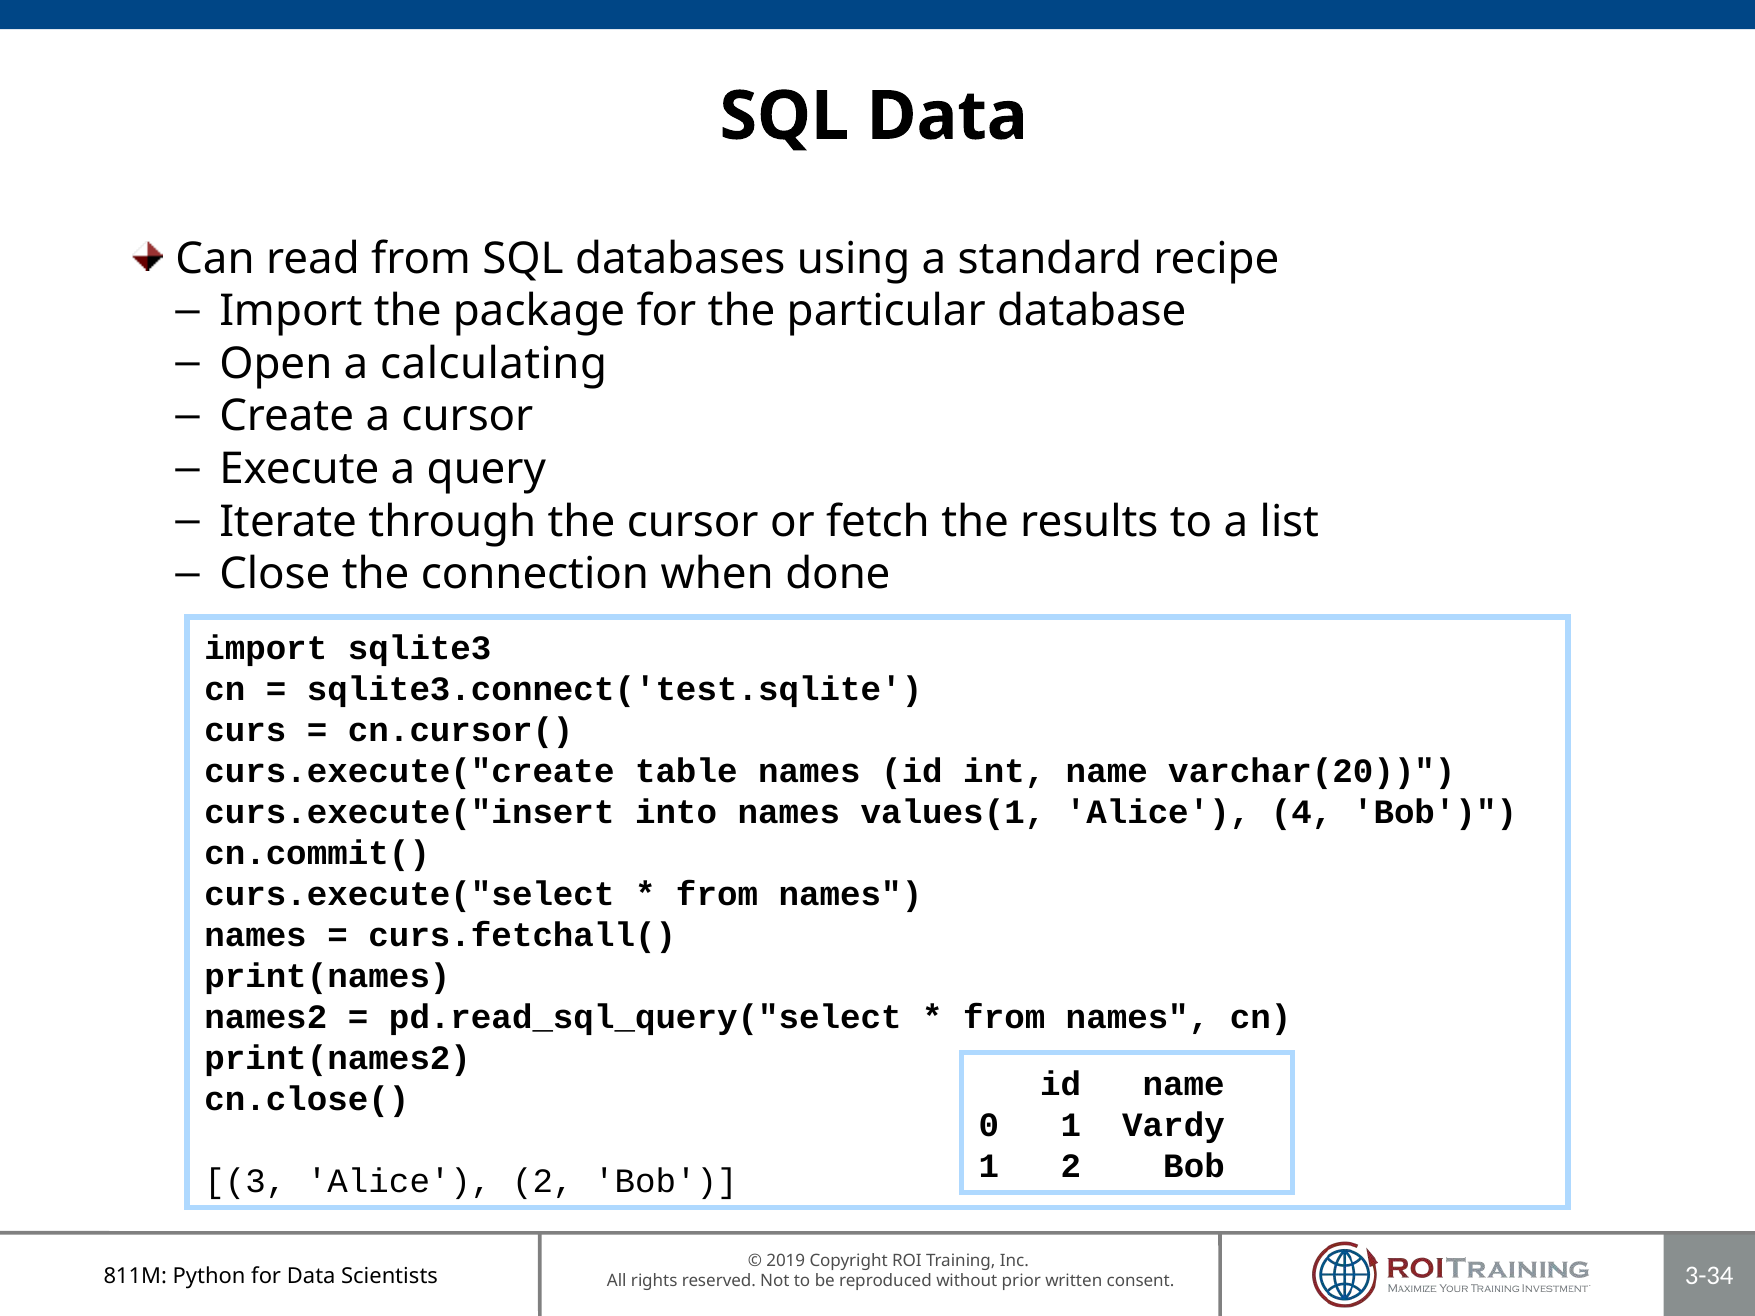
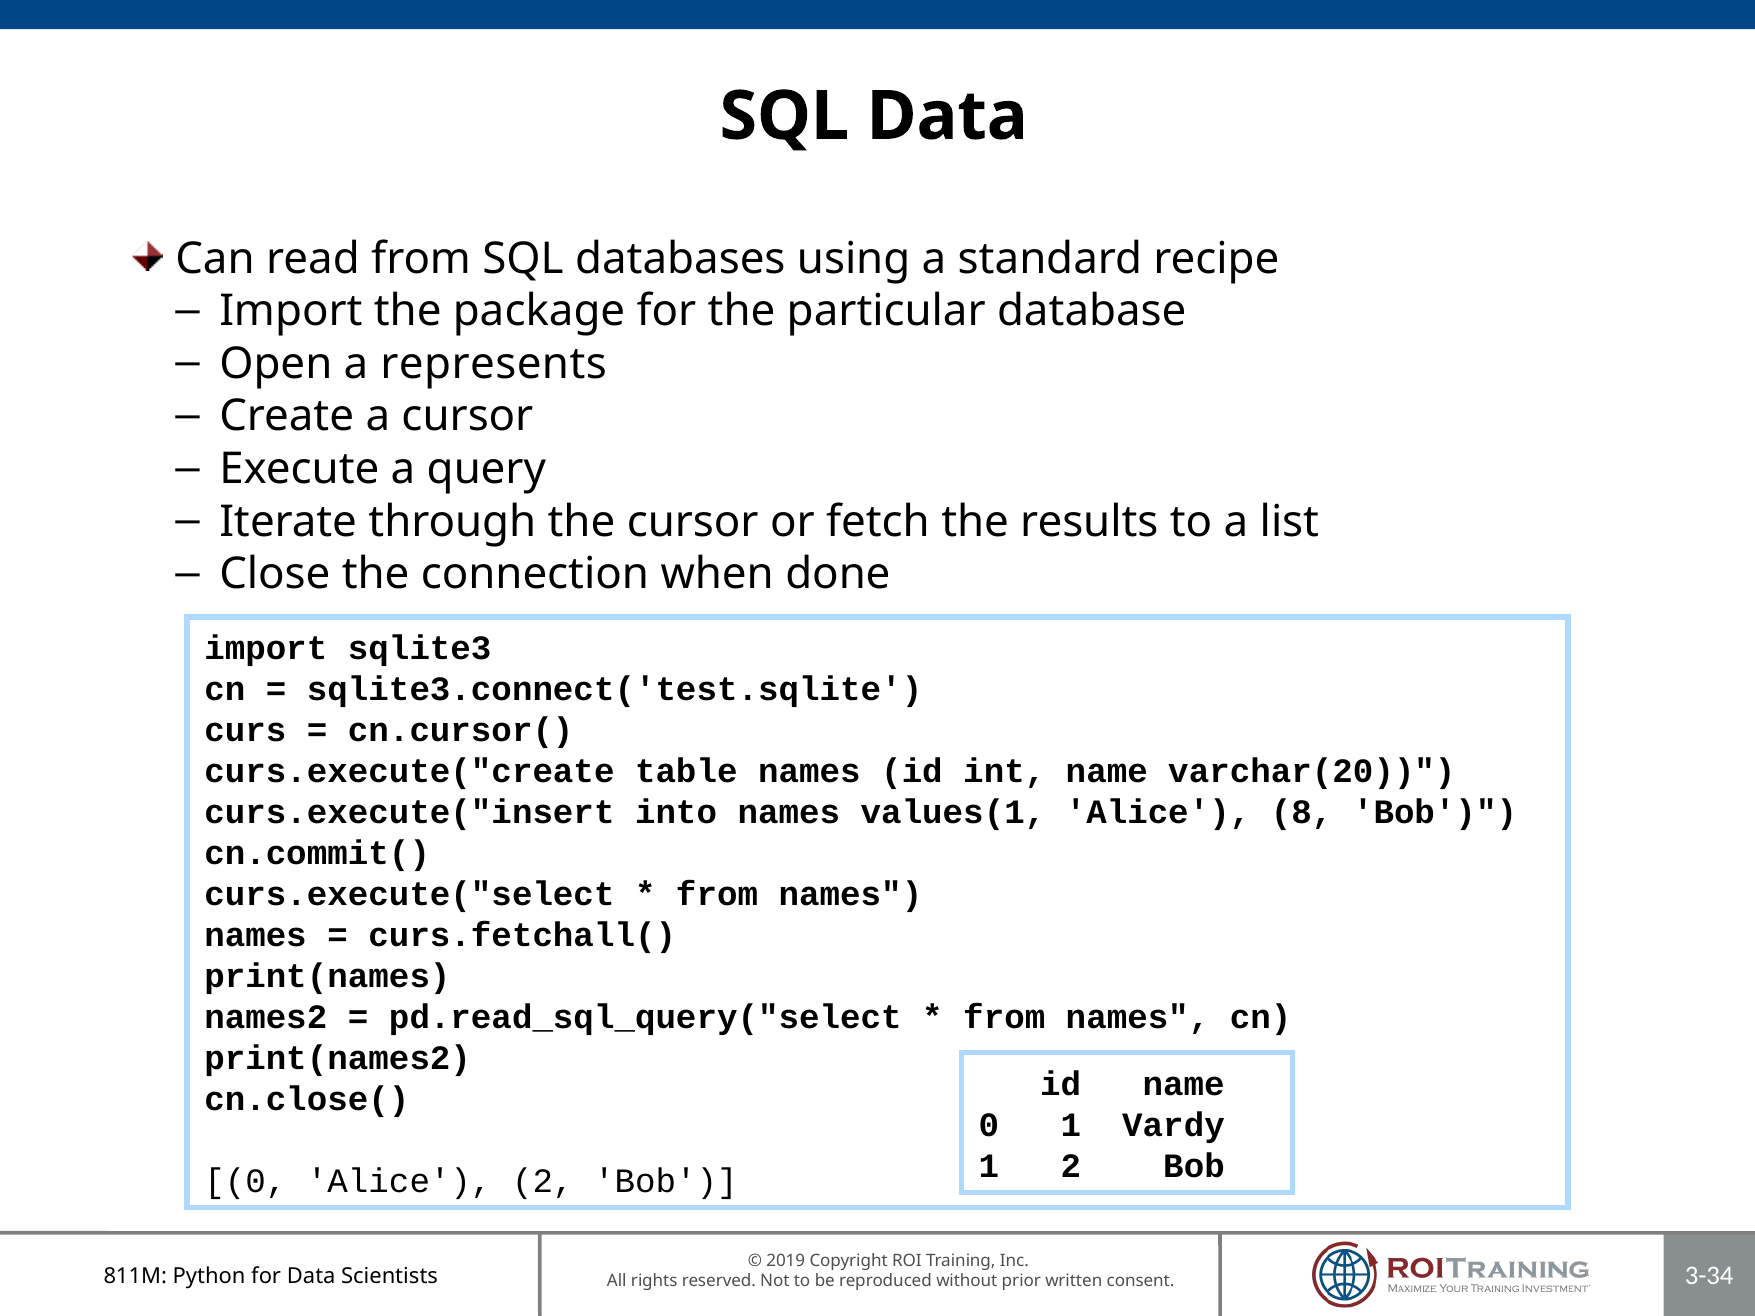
calculating: calculating -> represents
4: 4 -> 8
3 at (245, 1181): 3 -> 0
